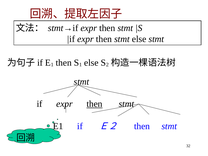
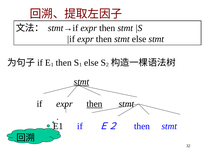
stmt at (81, 82) underline: none -> present
